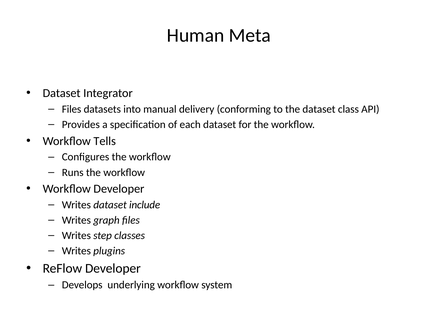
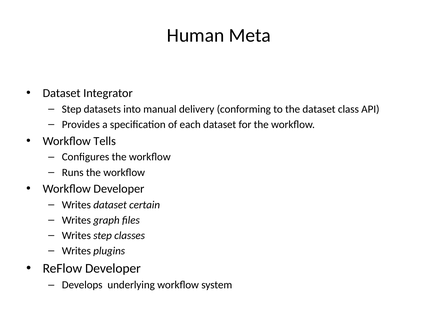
Files at (72, 109): Files -> Step
include: include -> certain
